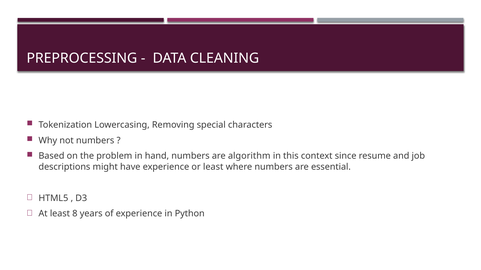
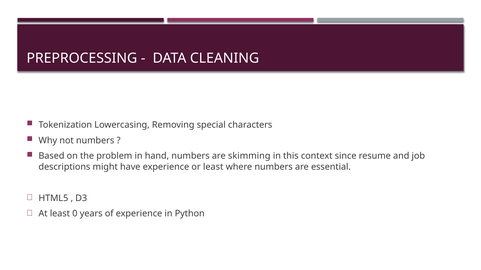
algorithm: algorithm -> skimming
8: 8 -> 0
